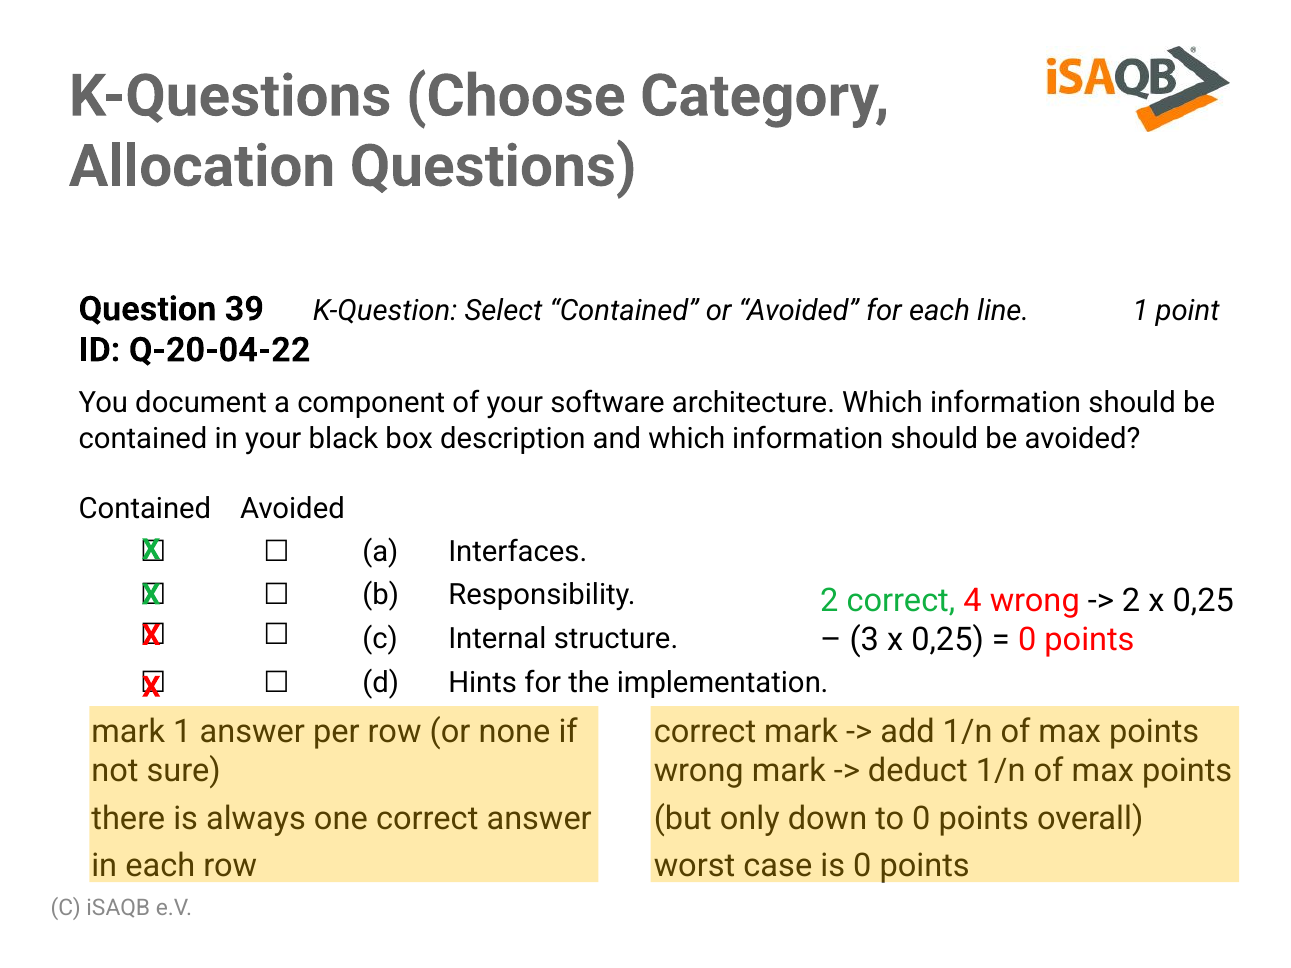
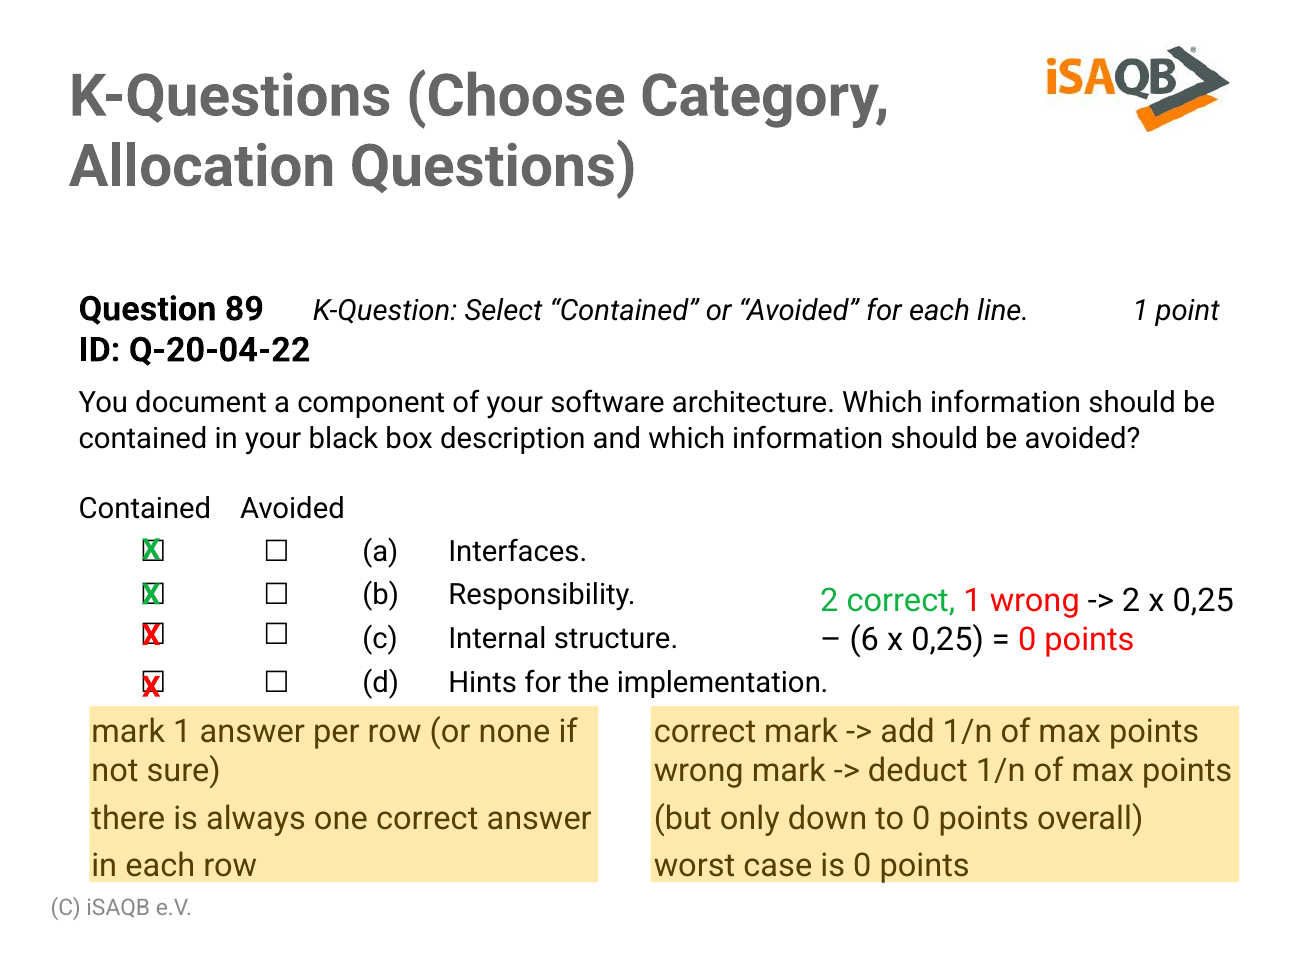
39: 39 -> 89
correct 4: 4 -> 1
3: 3 -> 6
